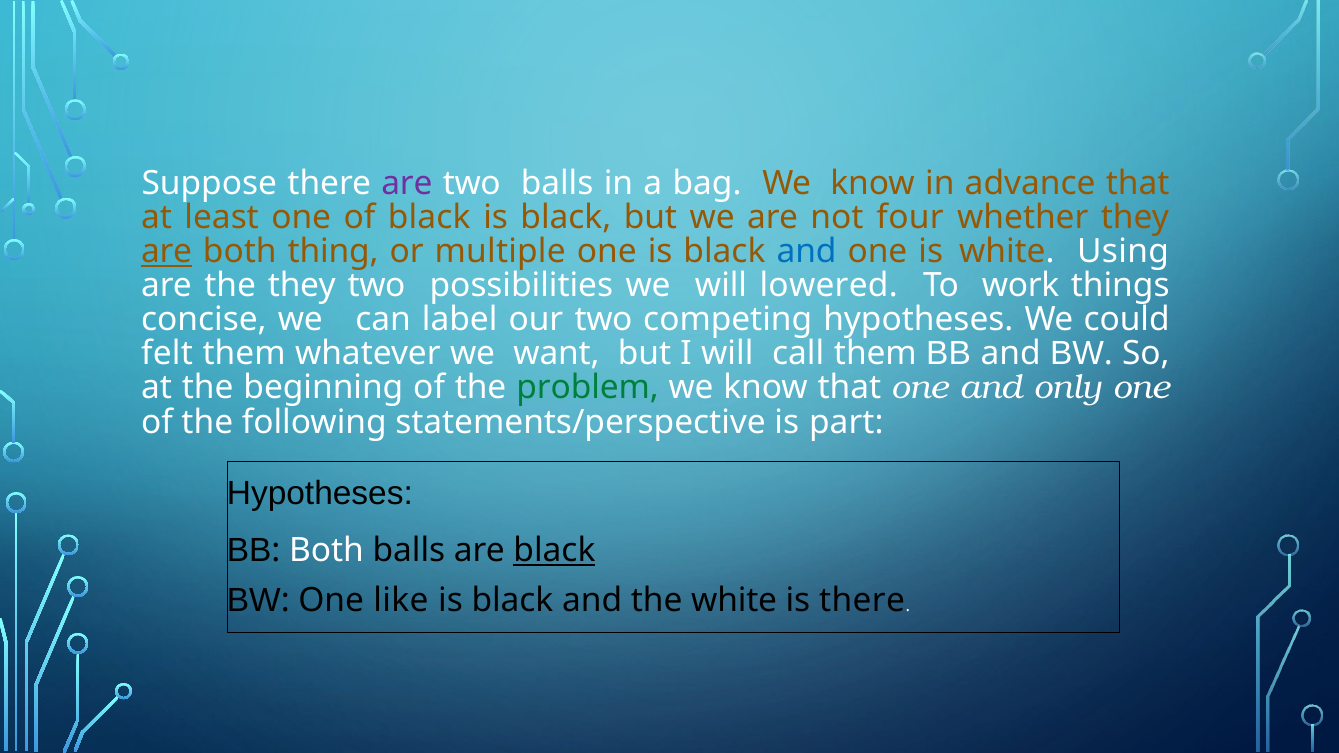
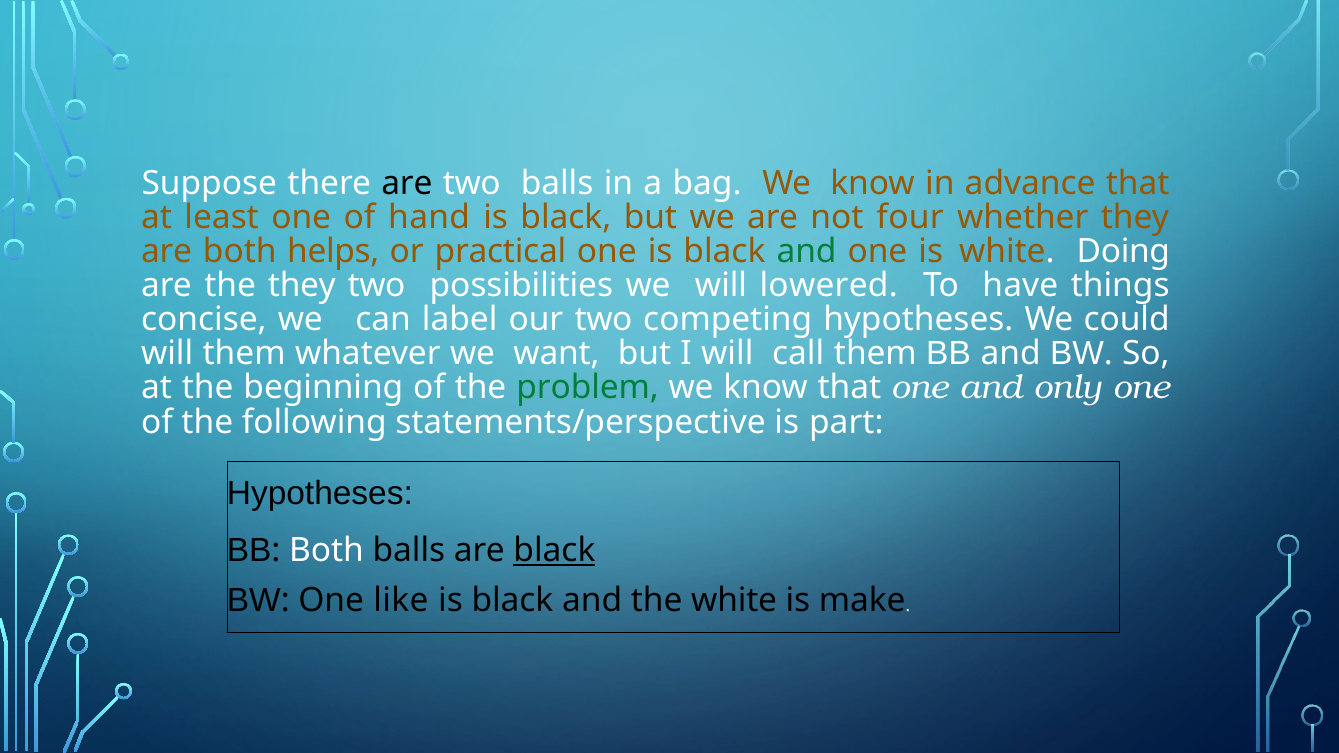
are at (407, 183) colour: purple -> black
of black: black -> hand
are at (167, 251) underline: present -> none
thing: thing -> helps
multiple: multiple -> practical
and at (807, 251) colour: blue -> green
Using: Using -> Doing
work: work -> have
felt at (167, 354): felt -> will
is there: there -> make
